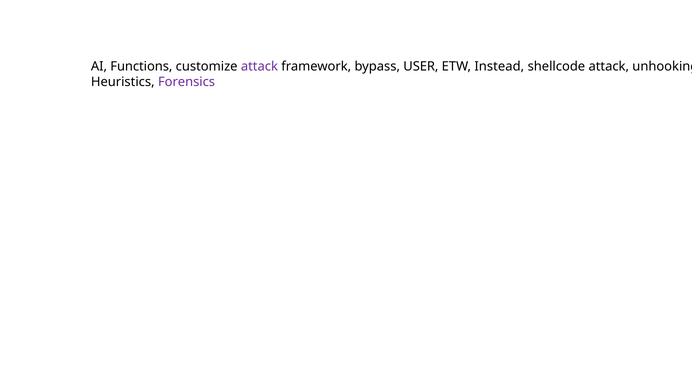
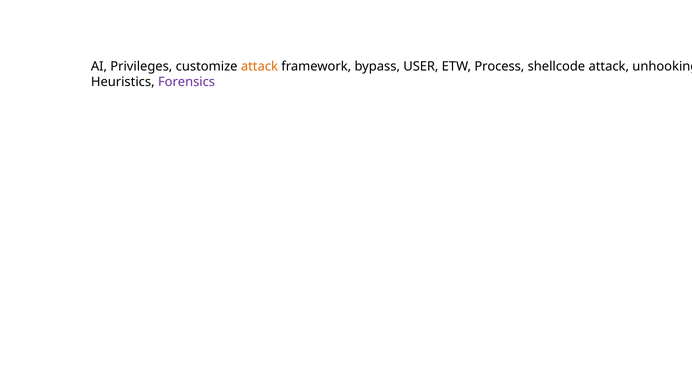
Functions: Functions -> Privileges
attack at (259, 67) colour: purple -> orange
Instead: Instead -> Process
